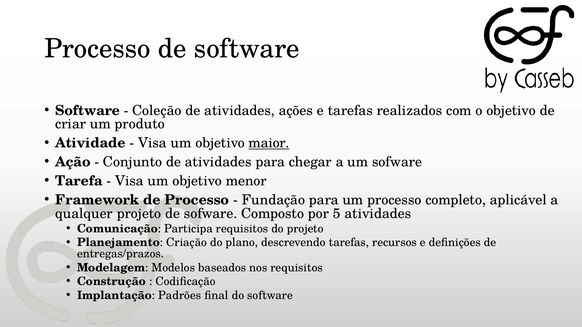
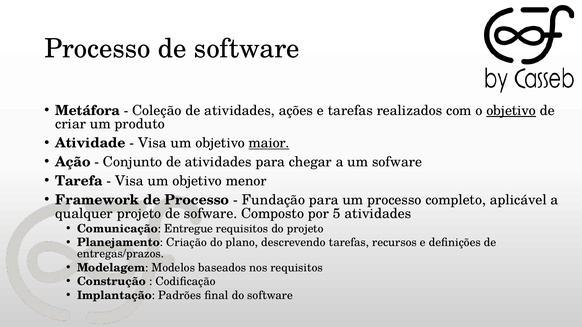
Software at (88, 111): Software -> Metáfora
objetivo at (511, 111) underline: none -> present
Participa: Participa -> Entregue
